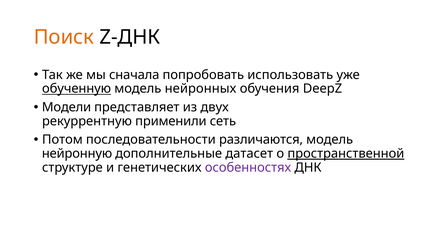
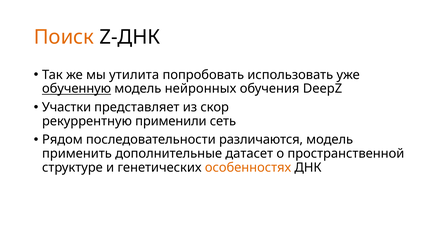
сначала: сначала -> утилита
Модели: Модели -> Участки
двух: двух -> скор
Потом: Потом -> Рядом
нейронную: нейронную -> применить
пространственной underline: present -> none
особенностях colour: purple -> orange
